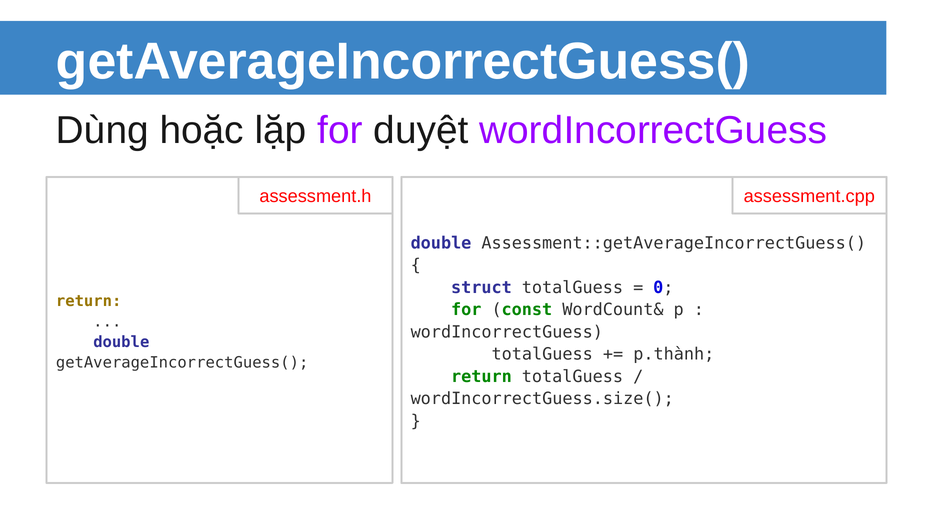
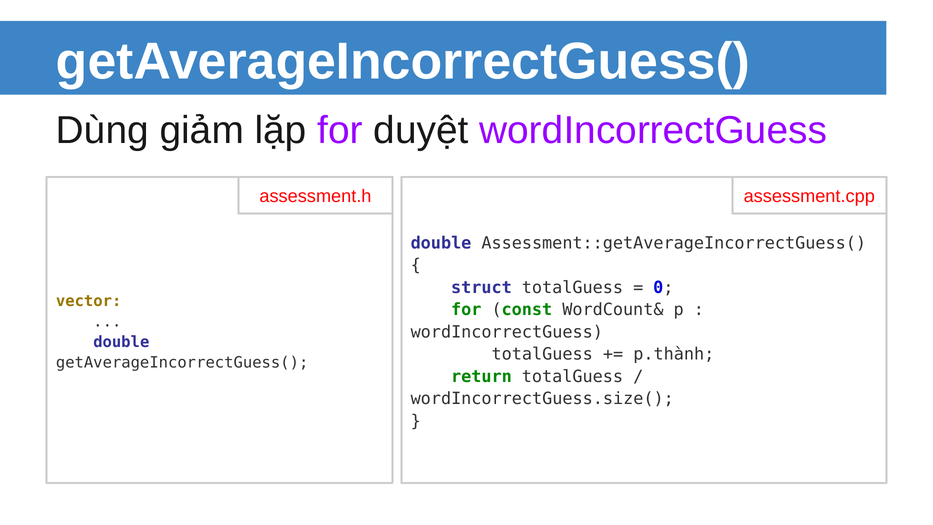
hoặc: hoặc -> giảm
return at (89, 301): return -> vector
